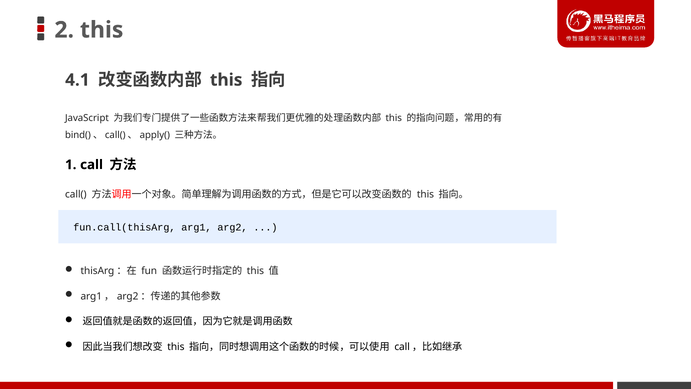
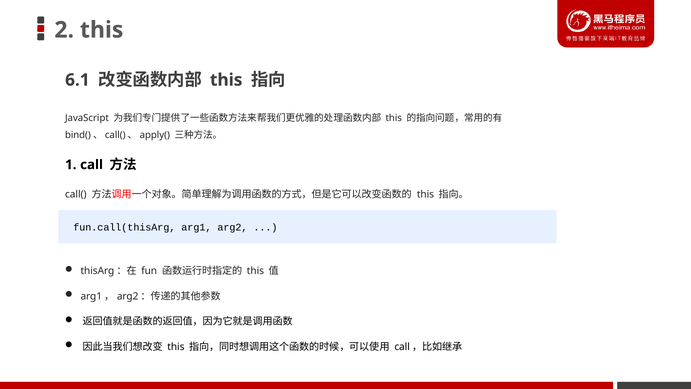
4.1: 4.1 -> 6.1
